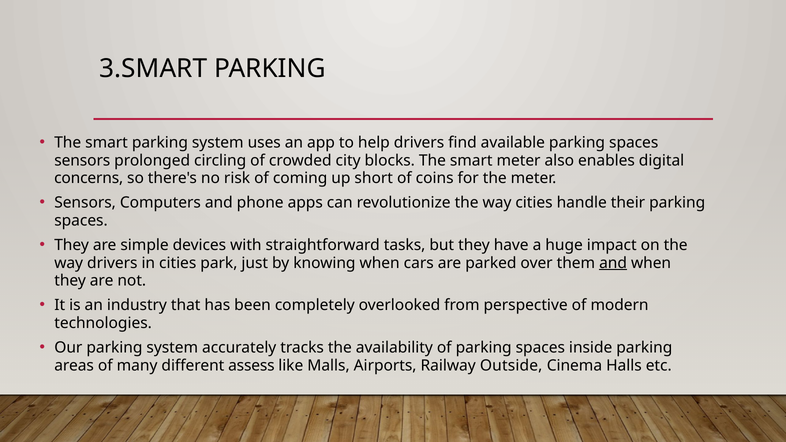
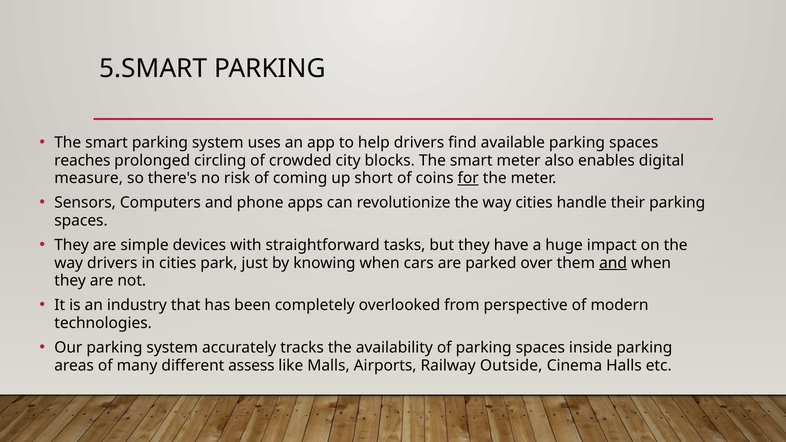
3.SMART: 3.SMART -> 5.SMART
sensors at (82, 160): sensors -> reaches
concerns: concerns -> measure
for underline: none -> present
